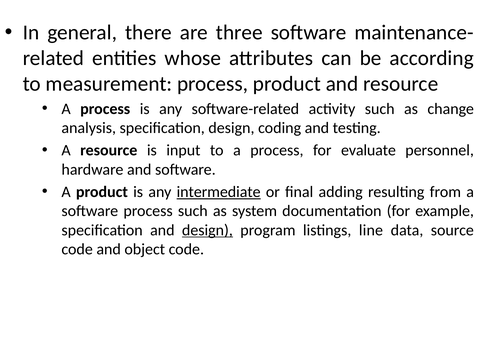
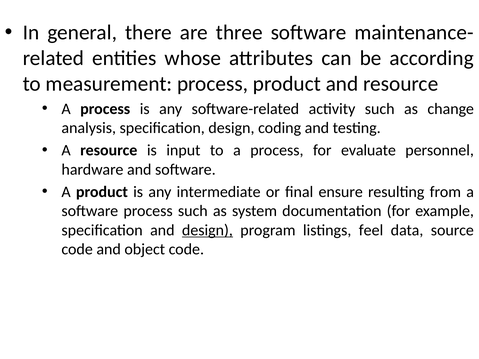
intermediate underline: present -> none
adding: adding -> ensure
line: line -> feel
